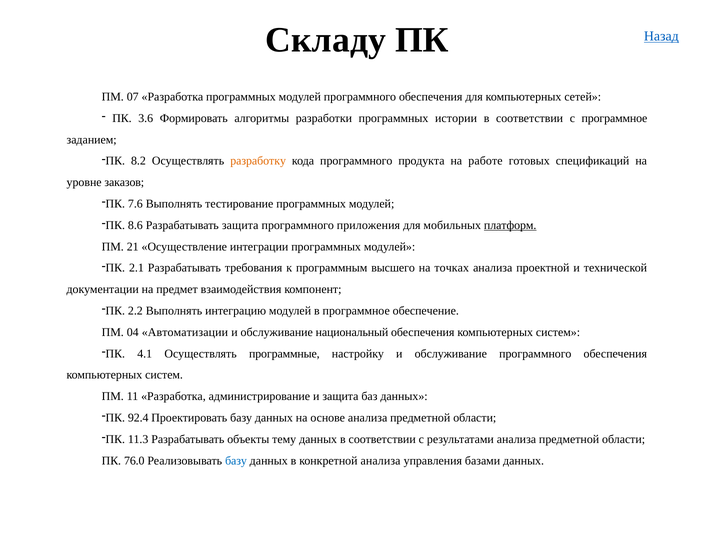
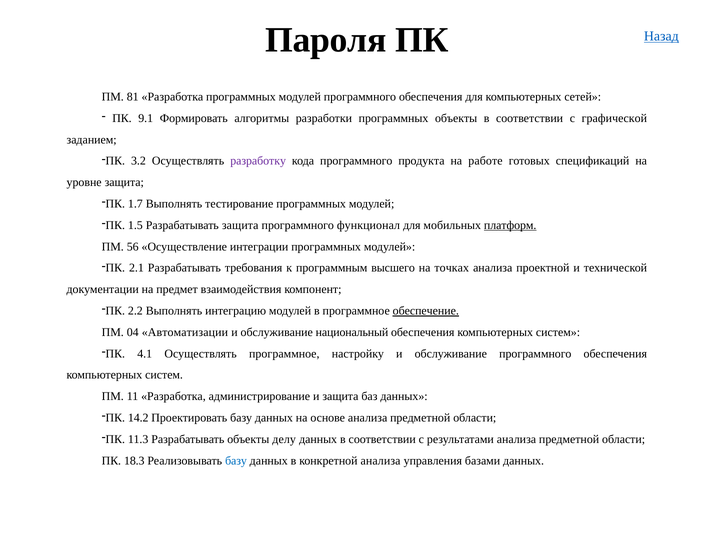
Складу: Складу -> Пароля
07: 07 -> 81
3.6: 3.6 -> 9.1
программных истории: истории -> объекты
с программное: программное -> графической
8.2: 8.2 -> 3.2
разработку colour: orange -> purple
уровне заказов: заказов -> защита
7.6: 7.6 -> 1.7
8.6: 8.6 -> 1.5
приложения: приложения -> функционал
21: 21 -> 56
обеспечение underline: none -> present
Осуществлять программные: программные -> программное
92.4: 92.4 -> 14.2
тему: тему -> делу
76.0: 76.0 -> 18.3
